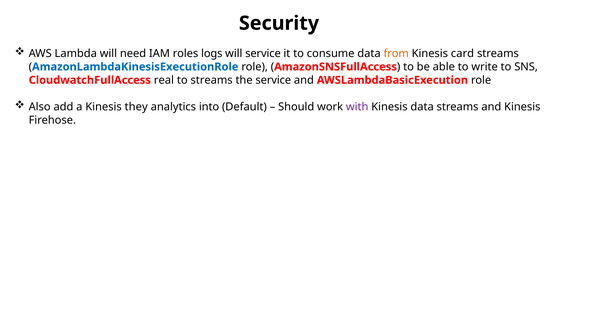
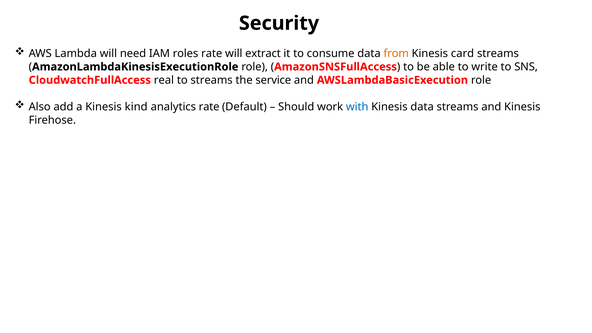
roles logs: logs -> rate
will service: service -> extract
AmazonLambdaKinesisExecutionRole colour: blue -> black
they: they -> kind
analytics into: into -> rate
with colour: purple -> blue
